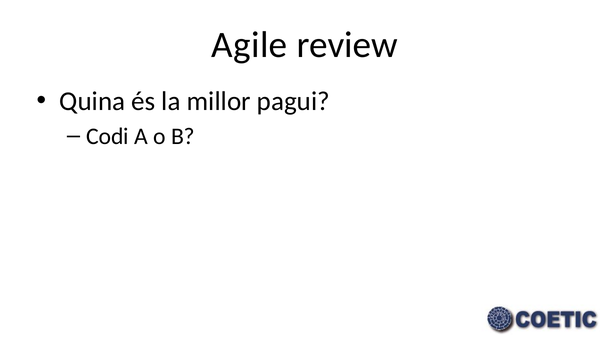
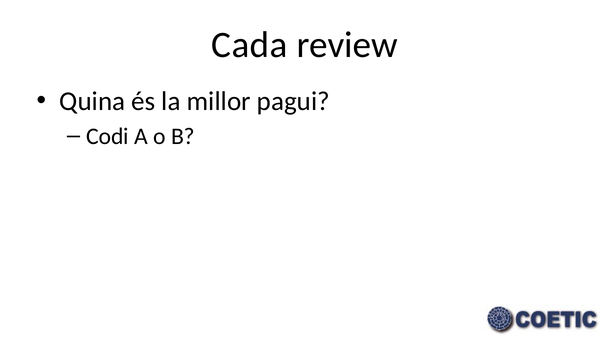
Agile: Agile -> Cada
